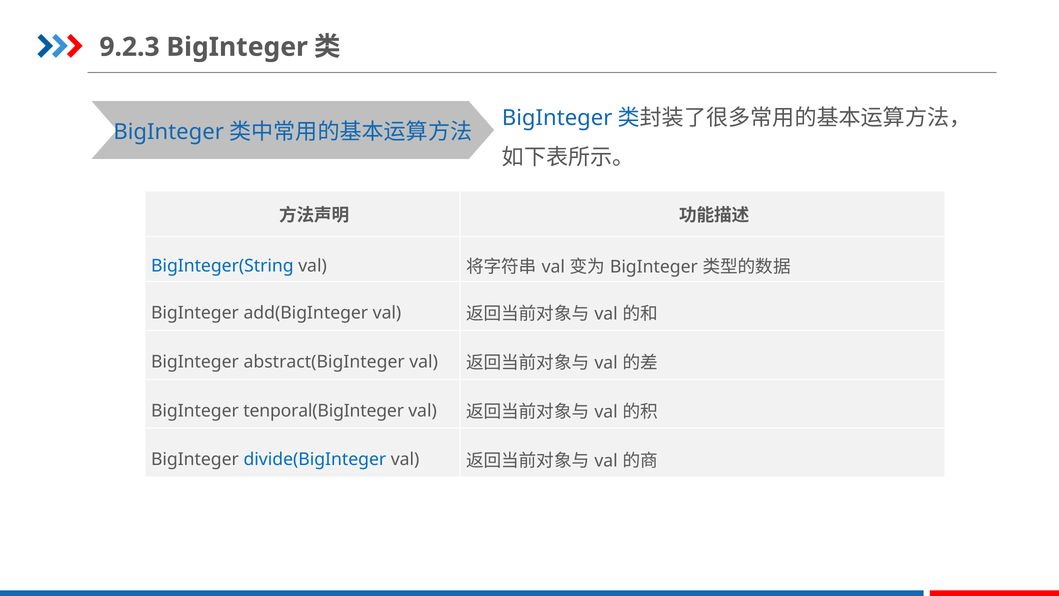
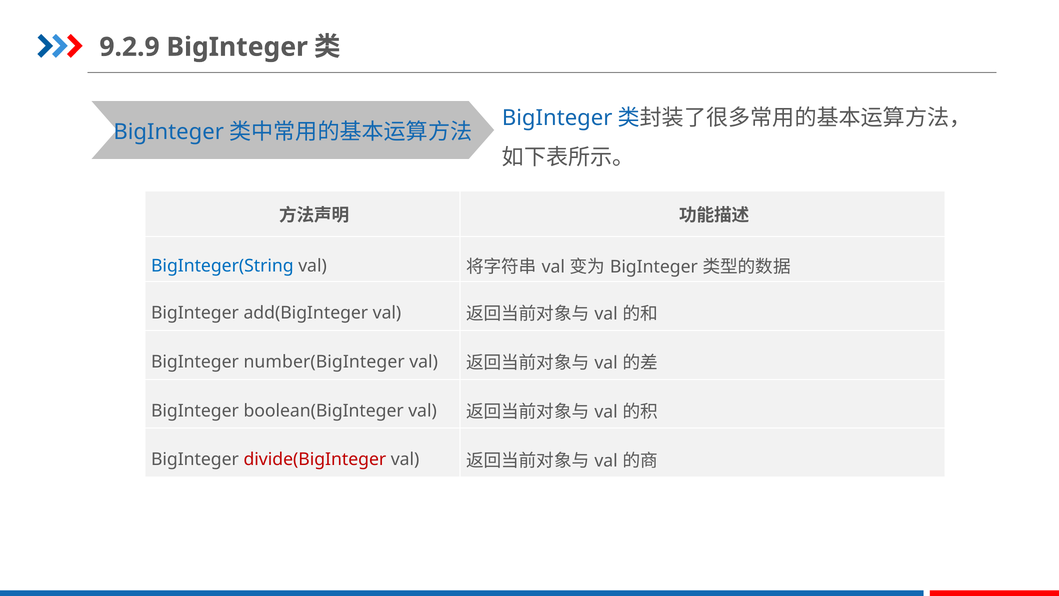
9.2.3: 9.2.3 -> 9.2.9
abstract(BigInteger: abstract(BigInteger -> number(BigInteger
tenporal(BigInteger: tenporal(BigInteger -> boolean(BigInteger
divide(BigInteger colour: blue -> red
